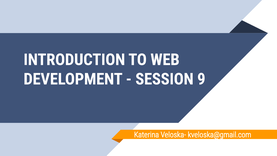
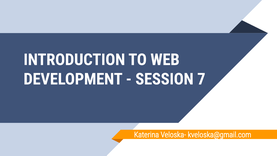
9: 9 -> 7
